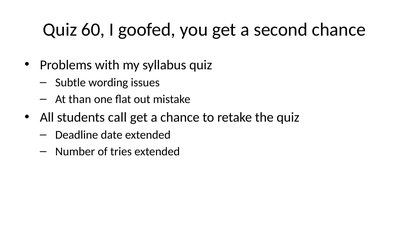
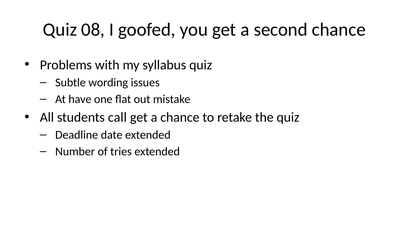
60: 60 -> 08
than: than -> have
